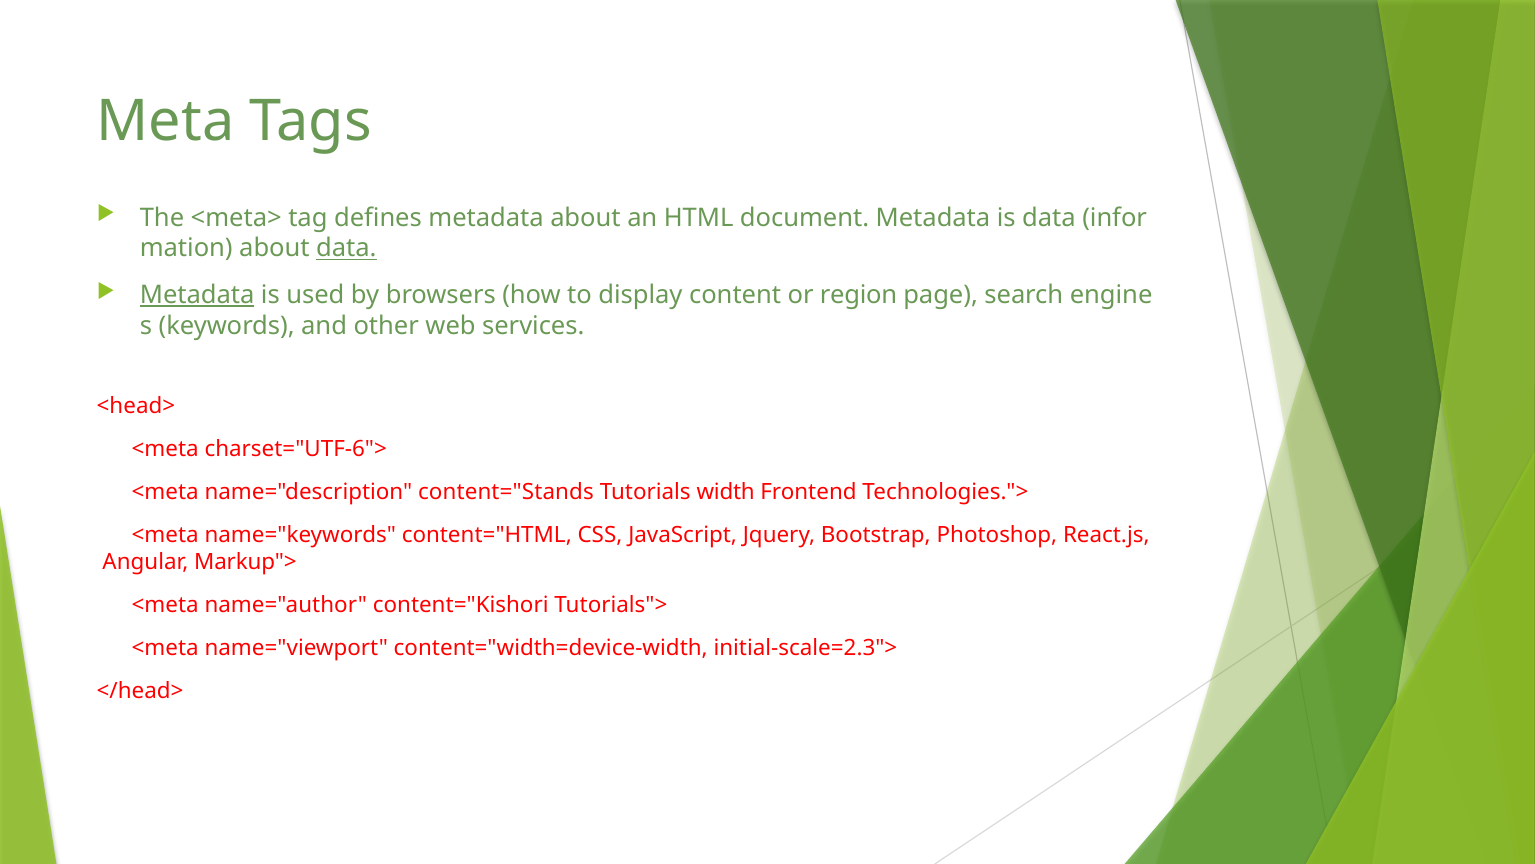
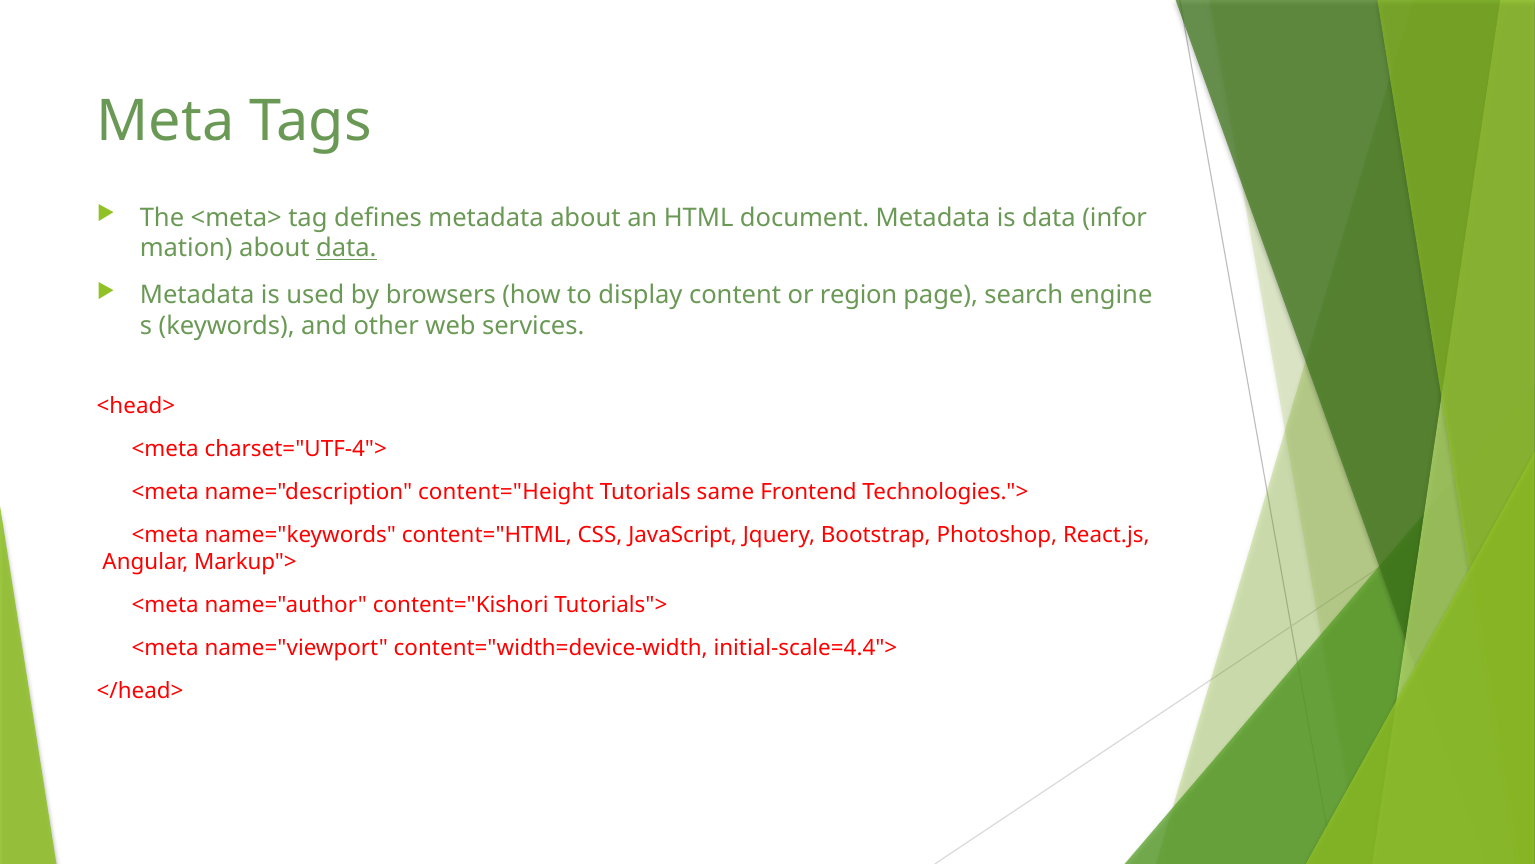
Metadata at (197, 295) underline: present -> none
charset="UTF-6">: charset="UTF-6"> -> charset="UTF-4">
content="Stands: content="Stands -> content="Height
width: width -> same
initial-scale=2.3">: initial-scale=2.3"> -> initial-scale=4.4">
